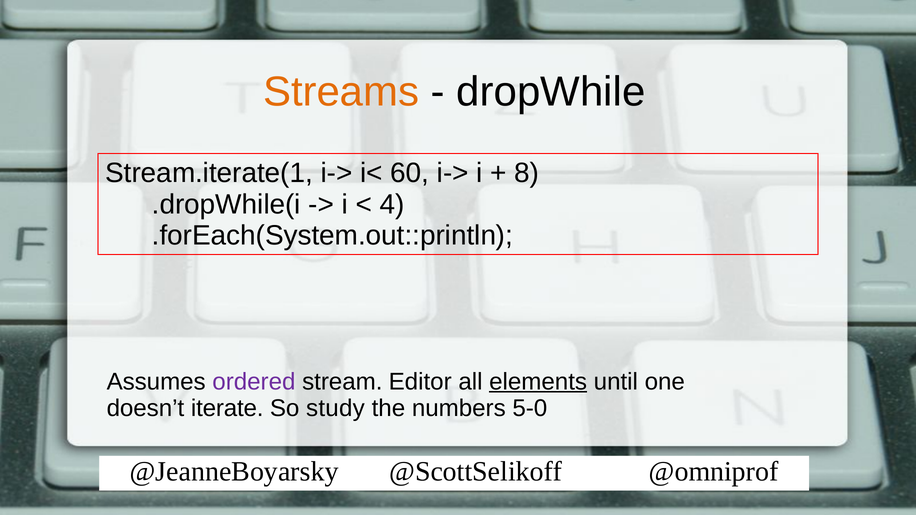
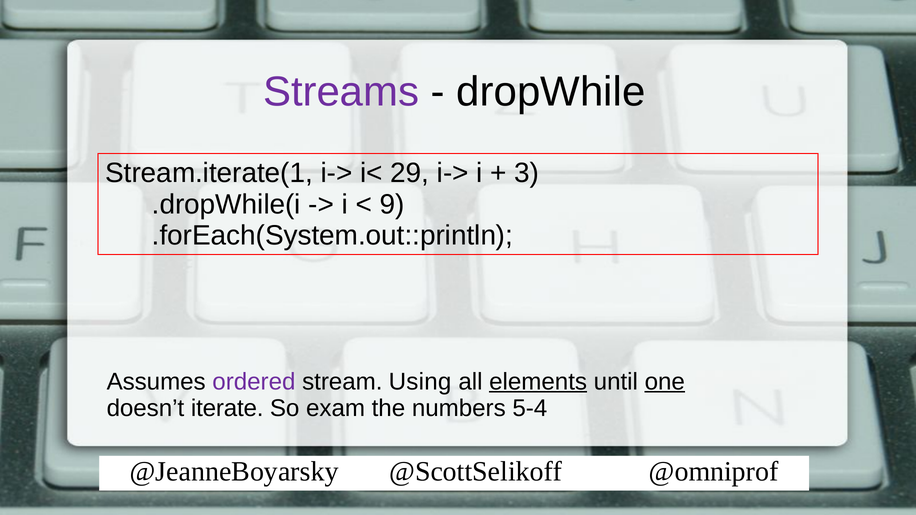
Streams colour: orange -> purple
60: 60 -> 29
8: 8 -> 3
4: 4 -> 9
Editor: Editor -> Using
one underline: none -> present
study: study -> exam
5-0: 5-0 -> 5-4
